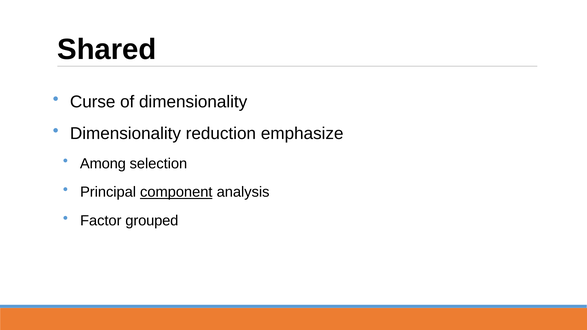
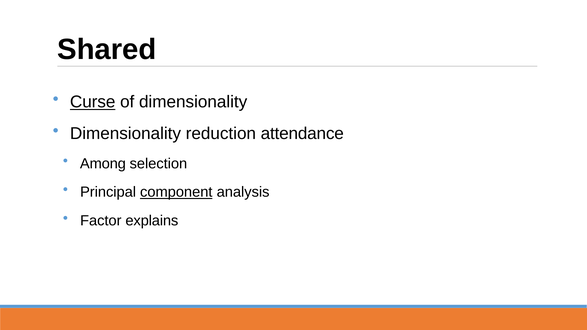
Curse underline: none -> present
emphasize: emphasize -> attendance
grouped: grouped -> explains
